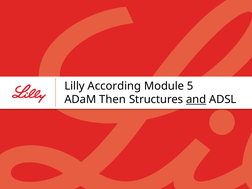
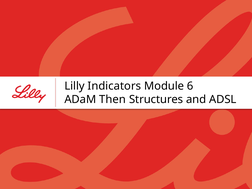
According: According -> Indicators
5: 5 -> 6
and underline: present -> none
